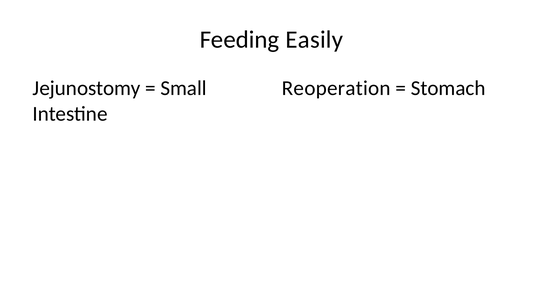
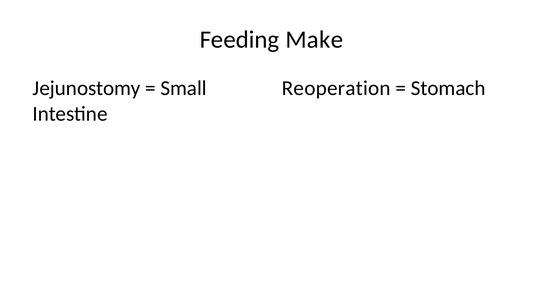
Easily: Easily -> Make
